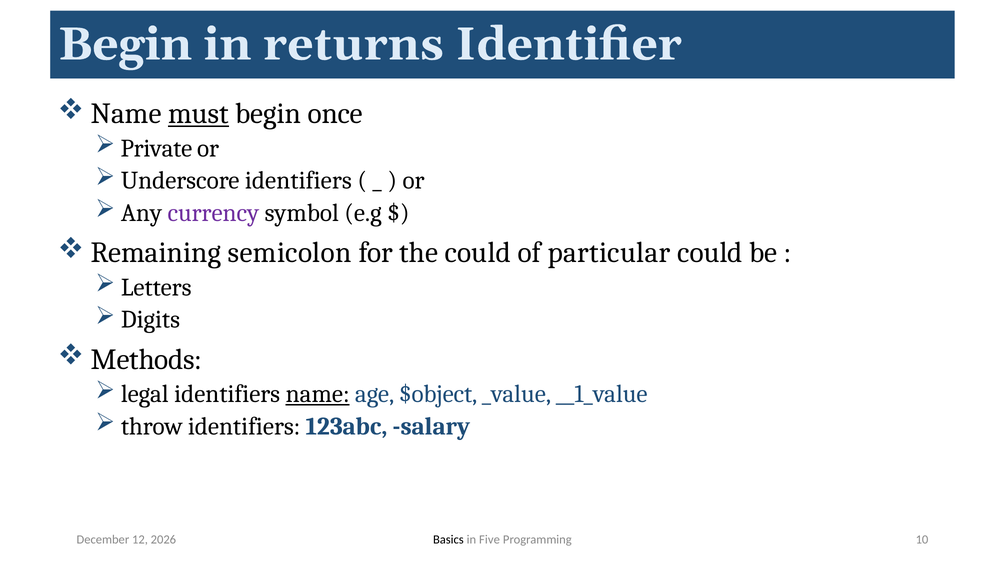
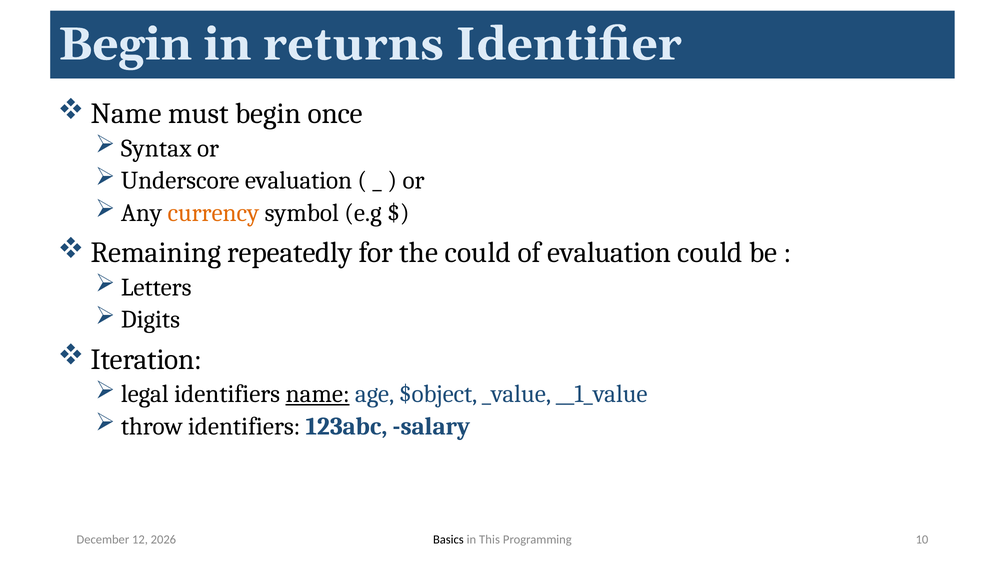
must underline: present -> none
Private: Private -> Syntax
Underscore identifiers: identifiers -> evaluation
currency colour: purple -> orange
semicolon: semicolon -> repeatedly
of particular: particular -> evaluation
Methods: Methods -> Iteration
Five: Five -> This
